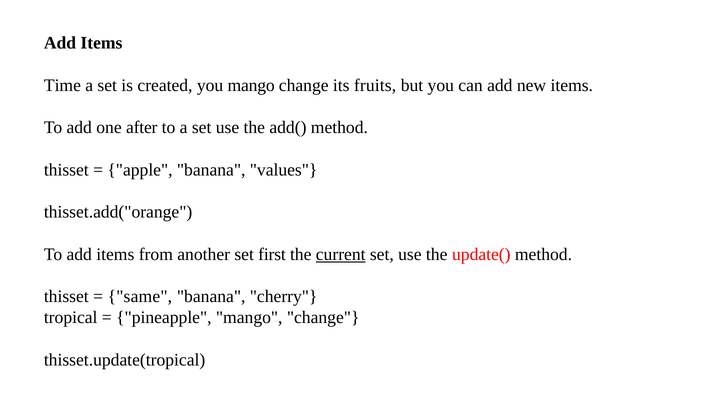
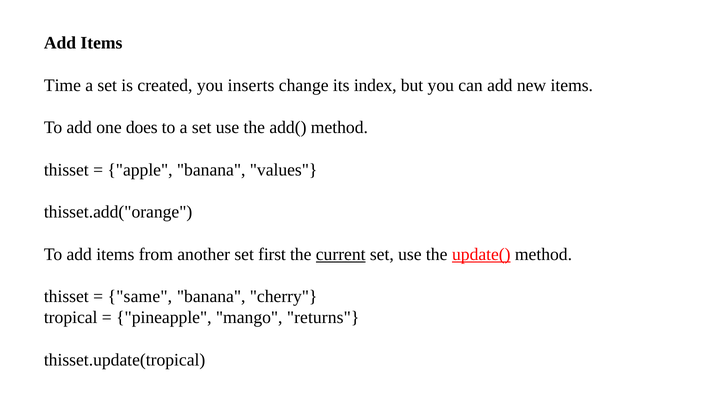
you mango: mango -> inserts
fruits: fruits -> index
after: after -> does
update( underline: none -> present
pineapple mango change: change -> returns
